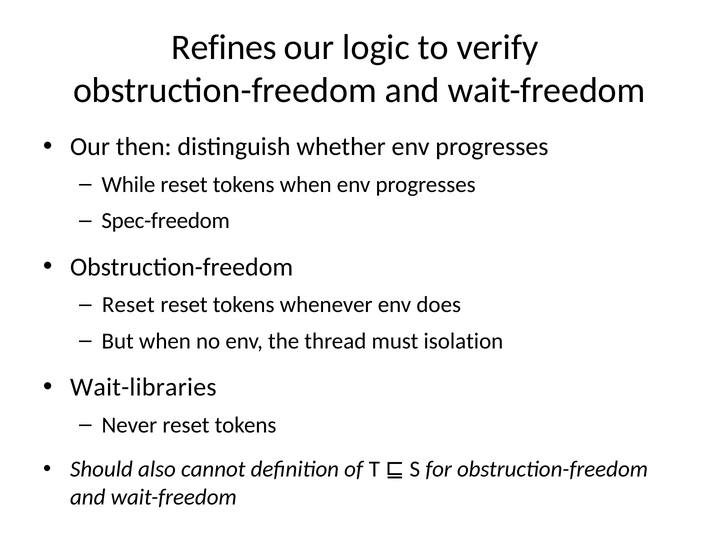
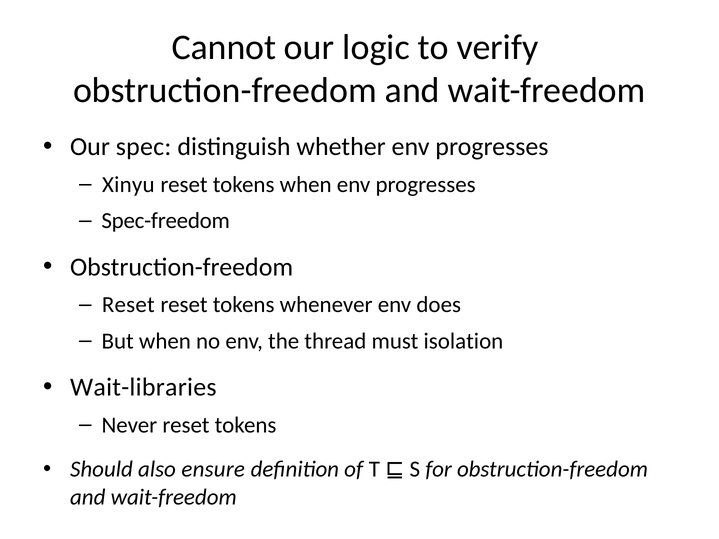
Refines: Refines -> Cannot
then: then -> spec
While: While -> Xinyu
cannot: cannot -> ensure
